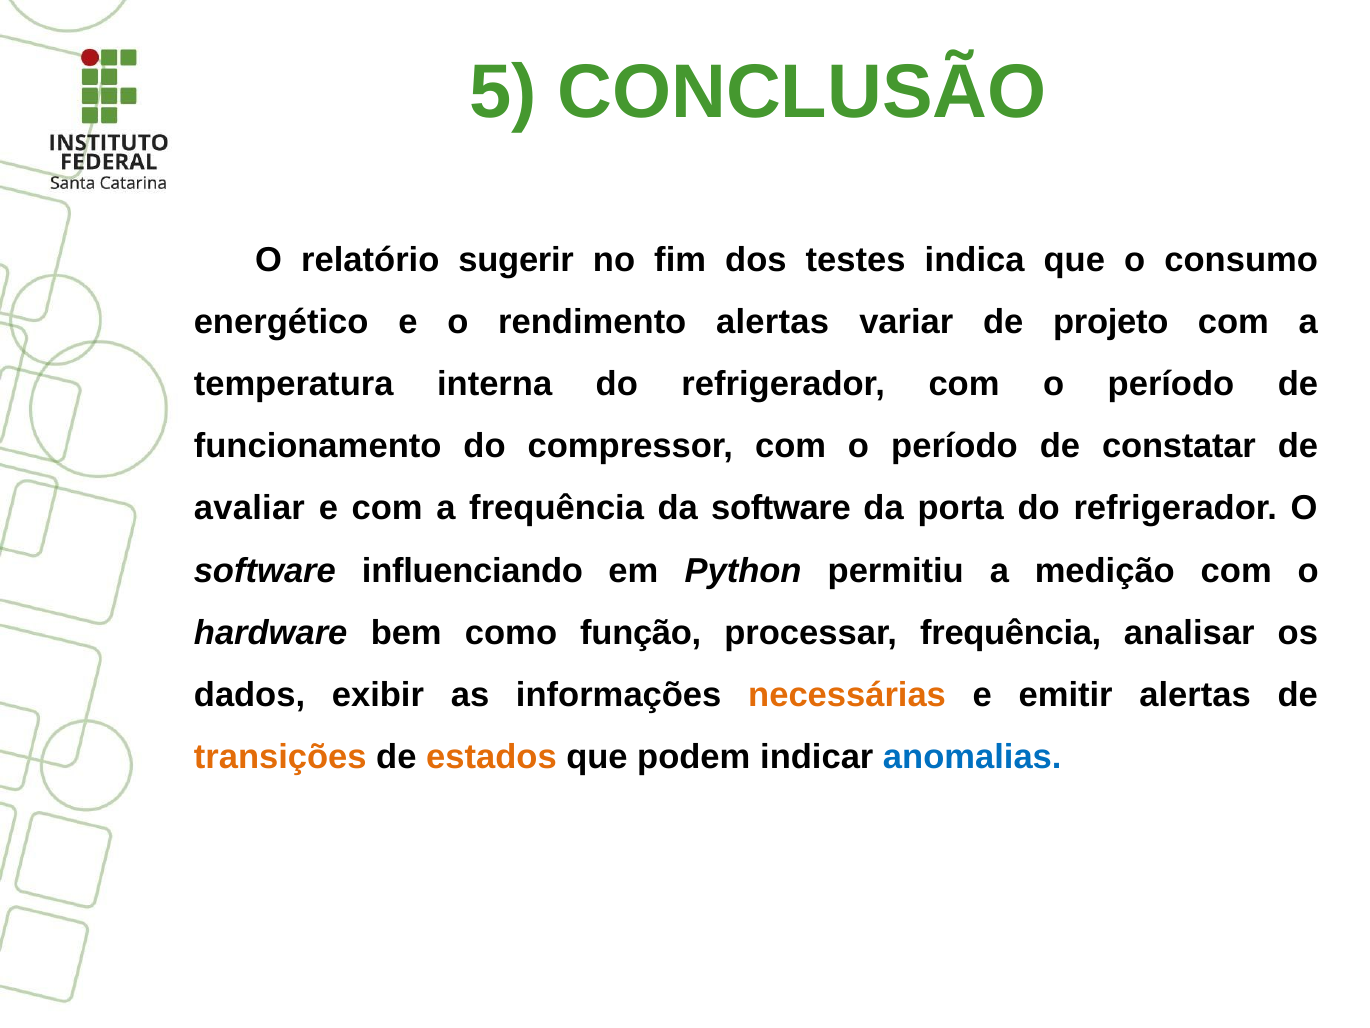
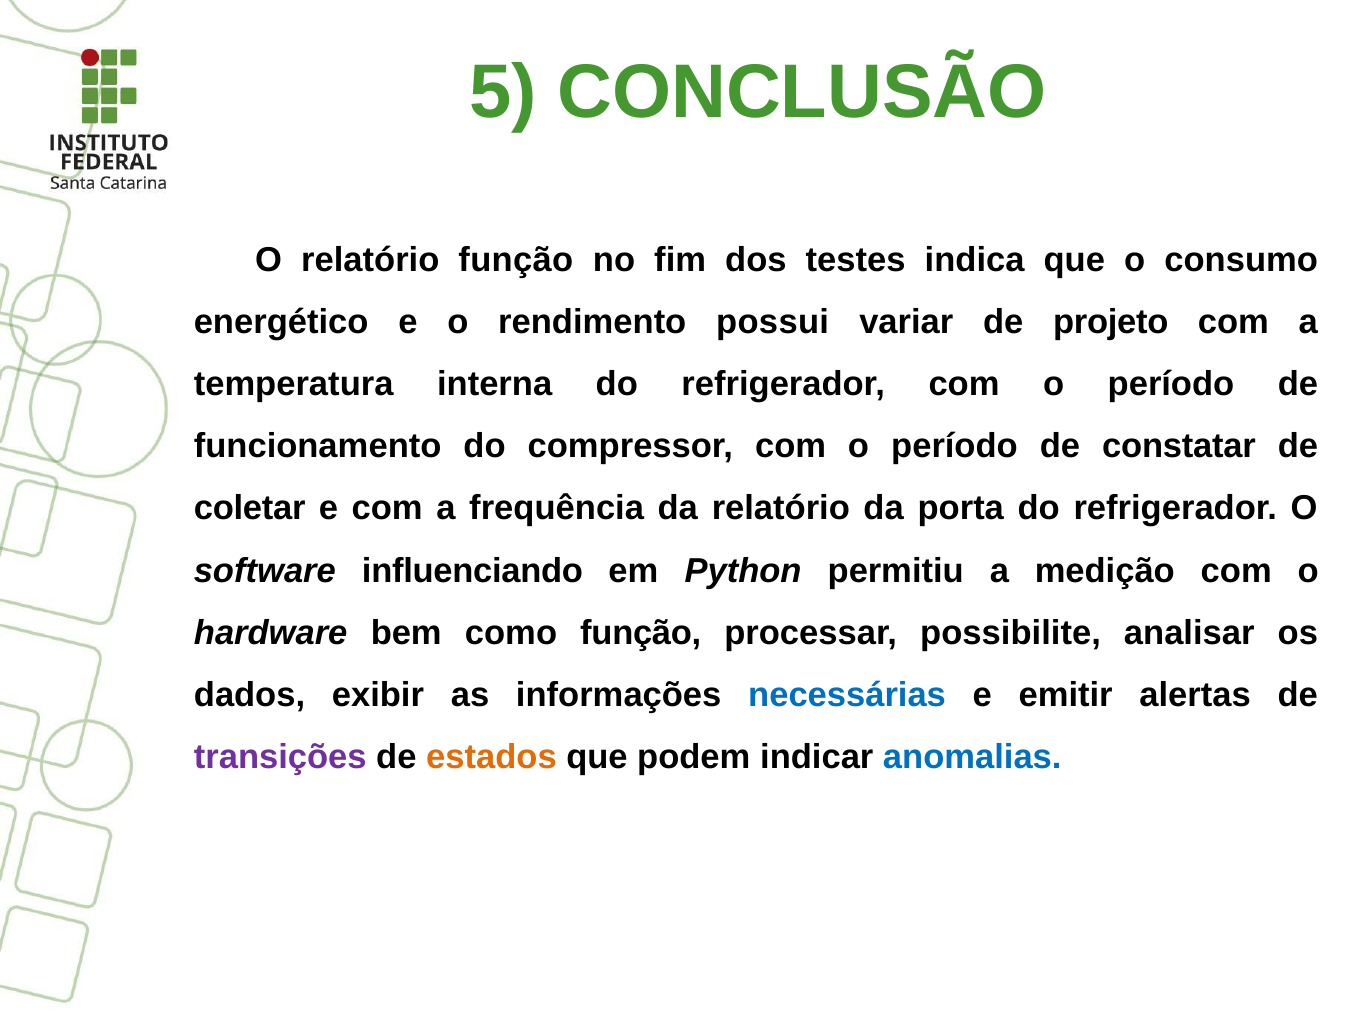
relatório sugerir: sugerir -> função
rendimento alertas: alertas -> possui
avaliar: avaliar -> coletar
da software: software -> relatório
processar frequência: frequência -> possibilite
necessárias colour: orange -> blue
transições colour: orange -> purple
